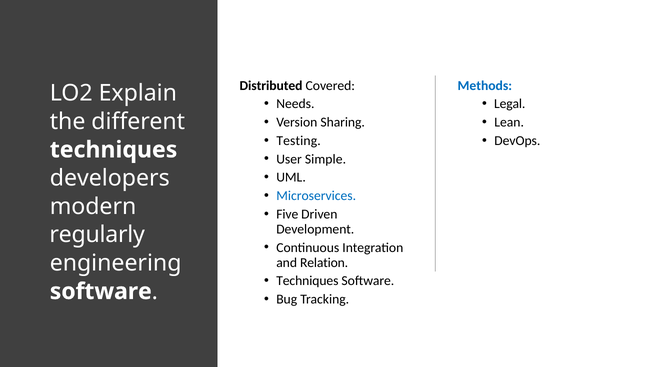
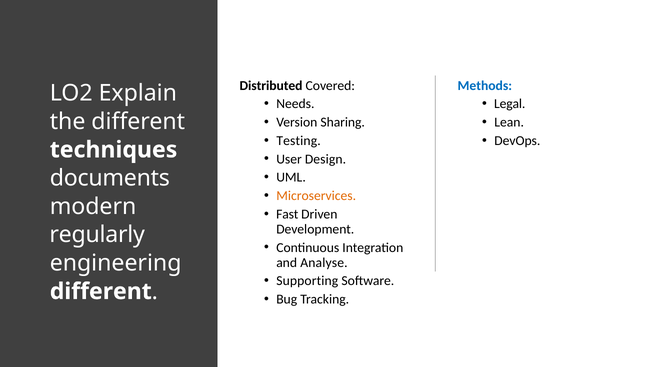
Simple: Simple -> Design
developers: developers -> documents
Microservices colour: blue -> orange
Five: Five -> Fast
Relation: Relation -> Analyse
Techniques at (307, 281): Techniques -> Supporting
software at (101, 292): software -> different
